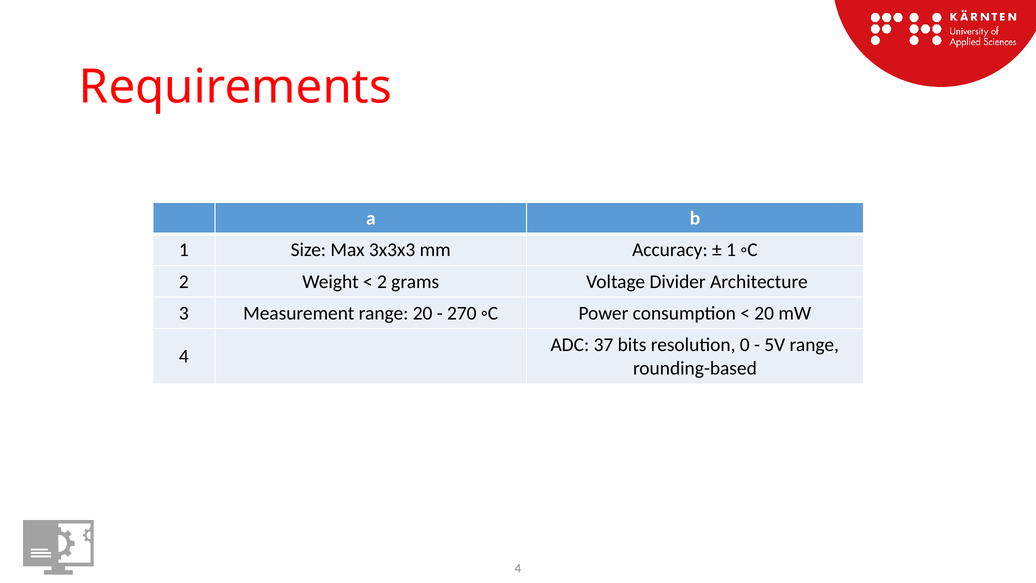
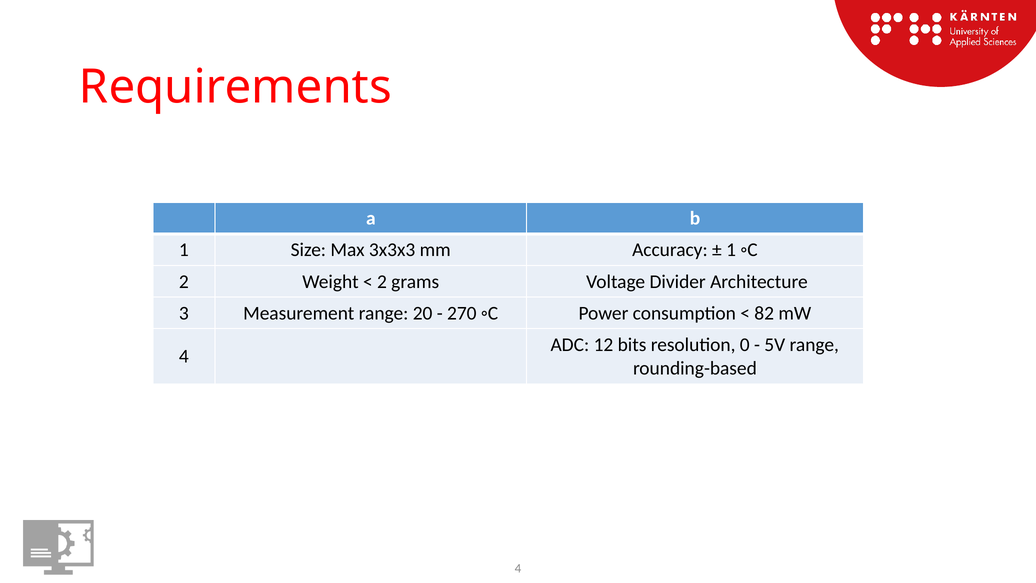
20 at (764, 313): 20 -> 82
37: 37 -> 12
